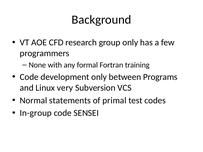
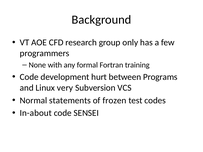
development only: only -> hurt
primal: primal -> frozen
In-group: In-group -> In-about
